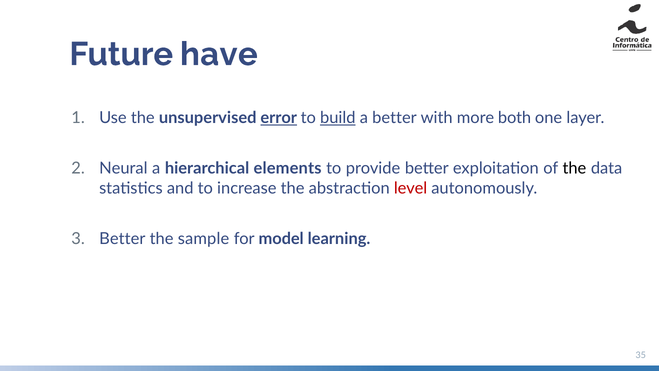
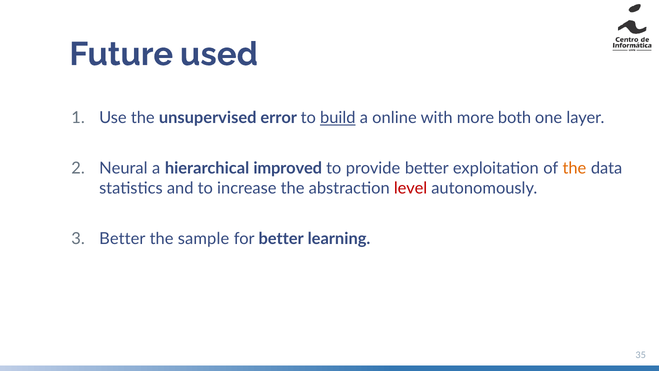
have: have -> used
error underline: present -> none
a better: better -> online
elements: elements -> improved
the at (574, 168) colour: black -> orange
for model: model -> better
